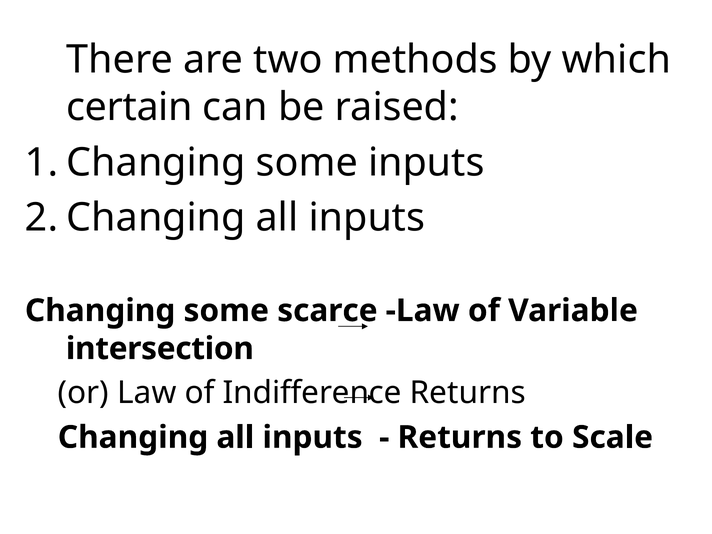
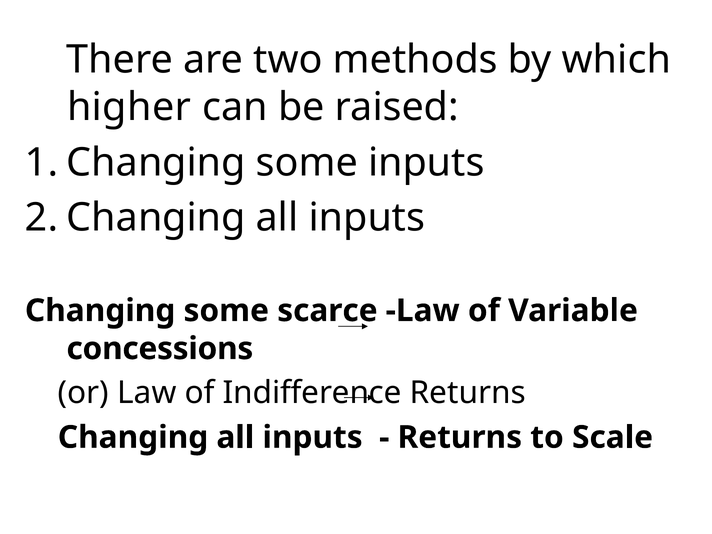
certain: certain -> higher
intersection: intersection -> concessions
